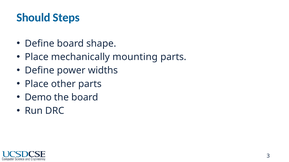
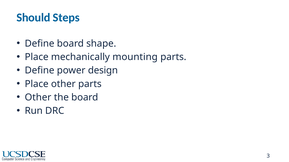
widths: widths -> design
Demo at (38, 98): Demo -> Other
